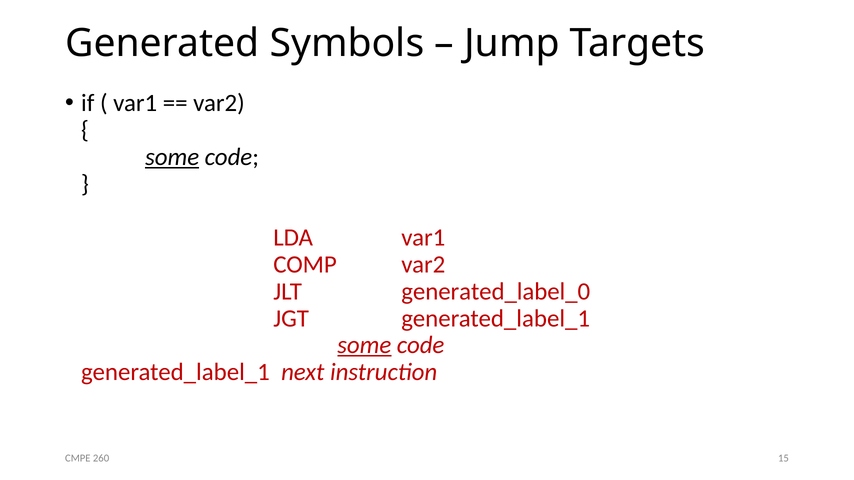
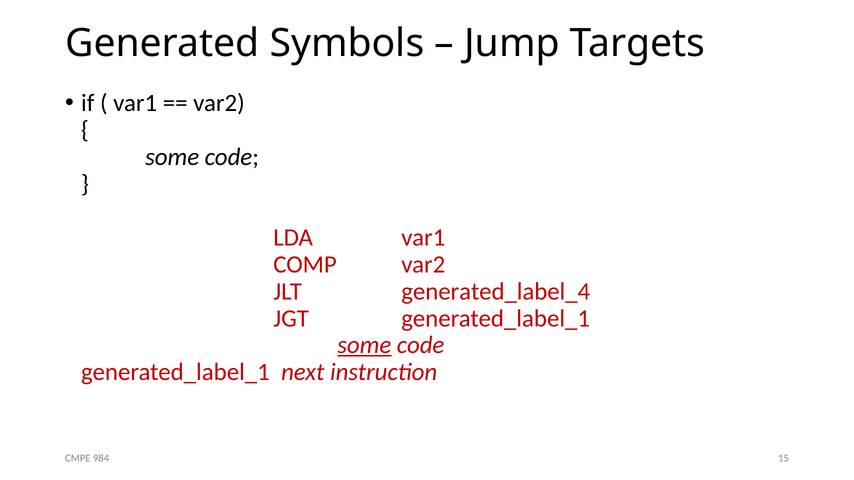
some at (172, 157) underline: present -> none
generated_label_0: generated_label_0 -> generated_label_4
260: 260 -> 984
